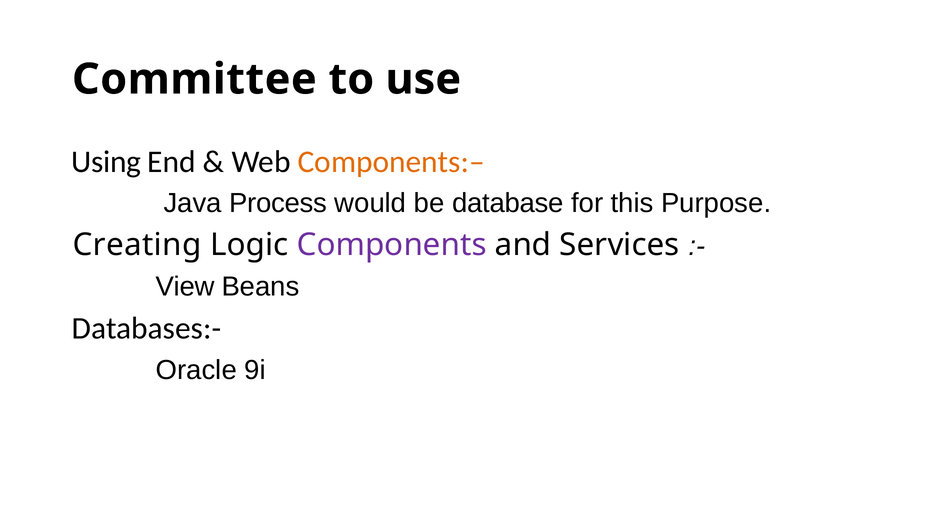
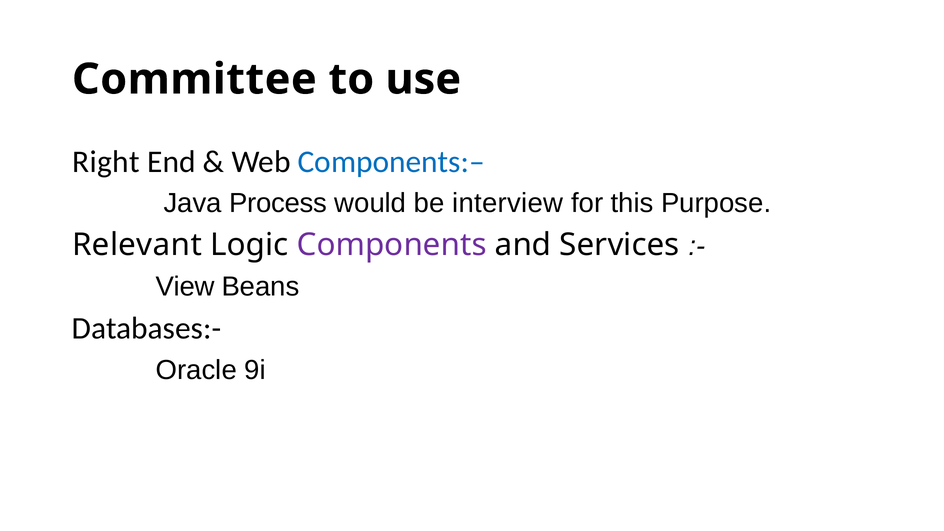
Using: Using -> Right
Components:– colour: orange -> blue
database: database -> interview
Creating: Creating -> Relevant
